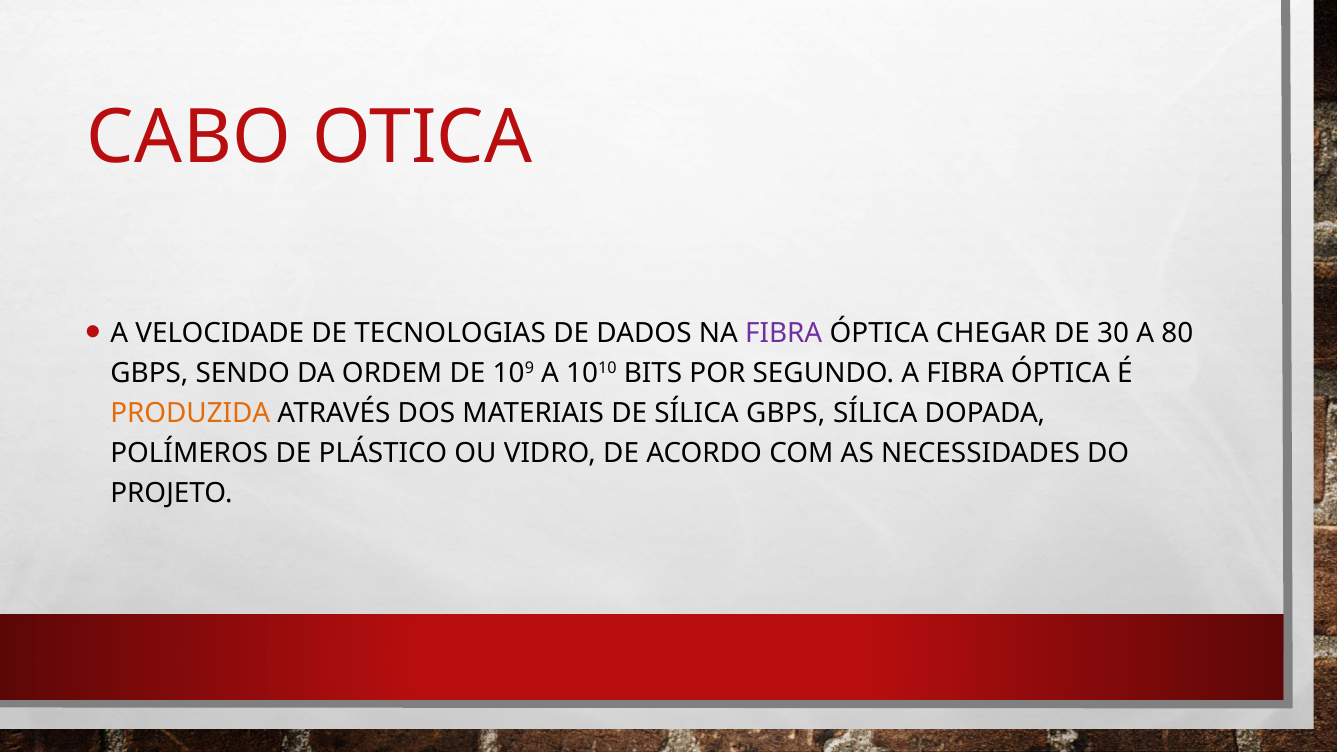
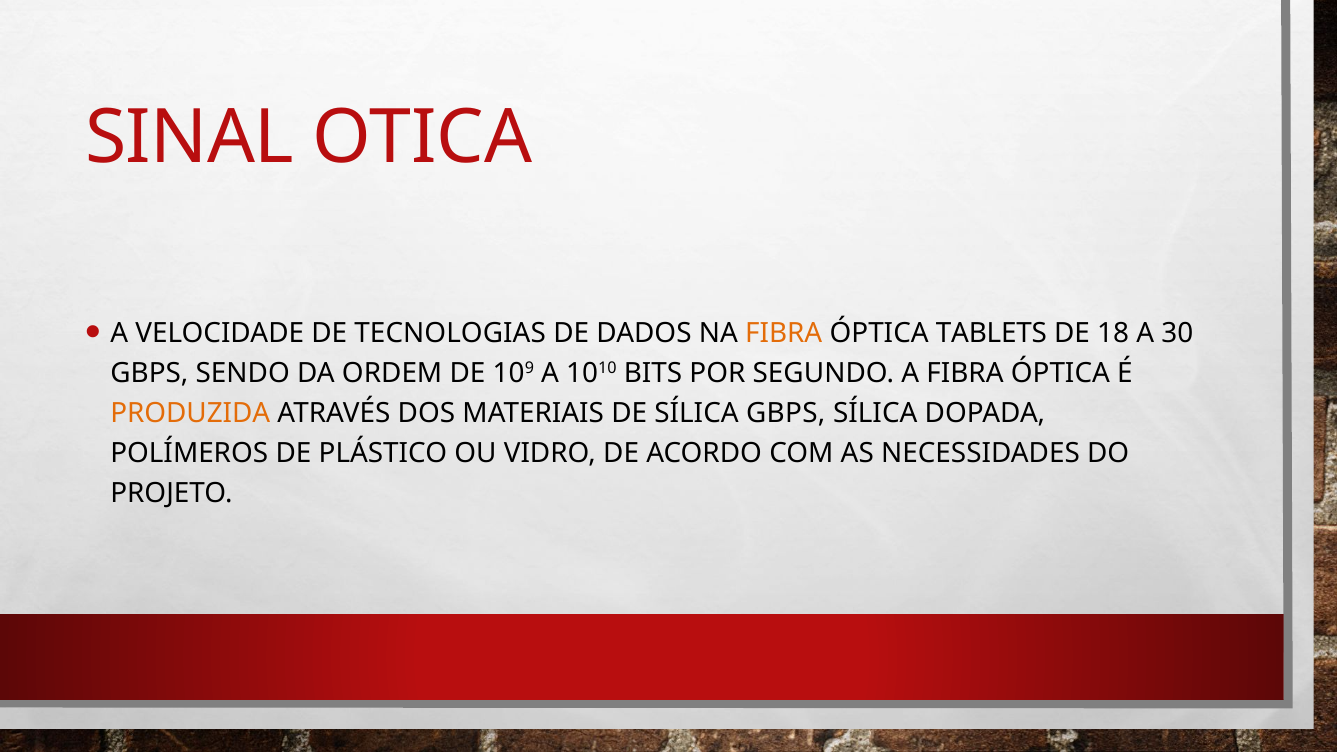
CABO: CABO -> SINAL
FIBRA at (784, 333) colour: purple -> orange
CHEGAR: CHEGAR -> TABLETS
30: 30 -> 18
80: 80 -> 30
